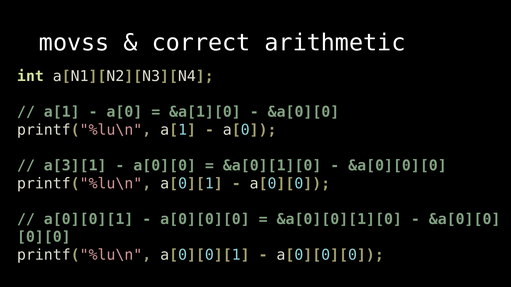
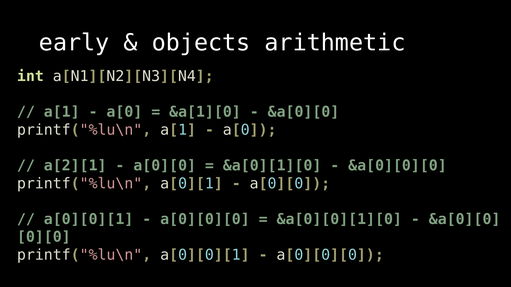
movss: movss -> early
correct: correct -> objects
a[3][1: a[3][1 -> a[2][1
